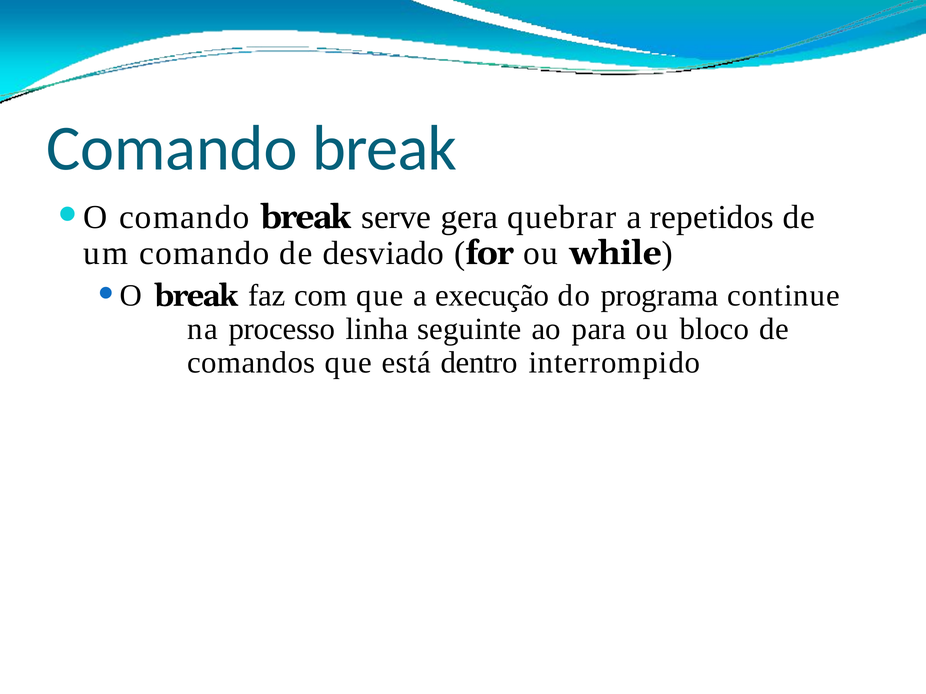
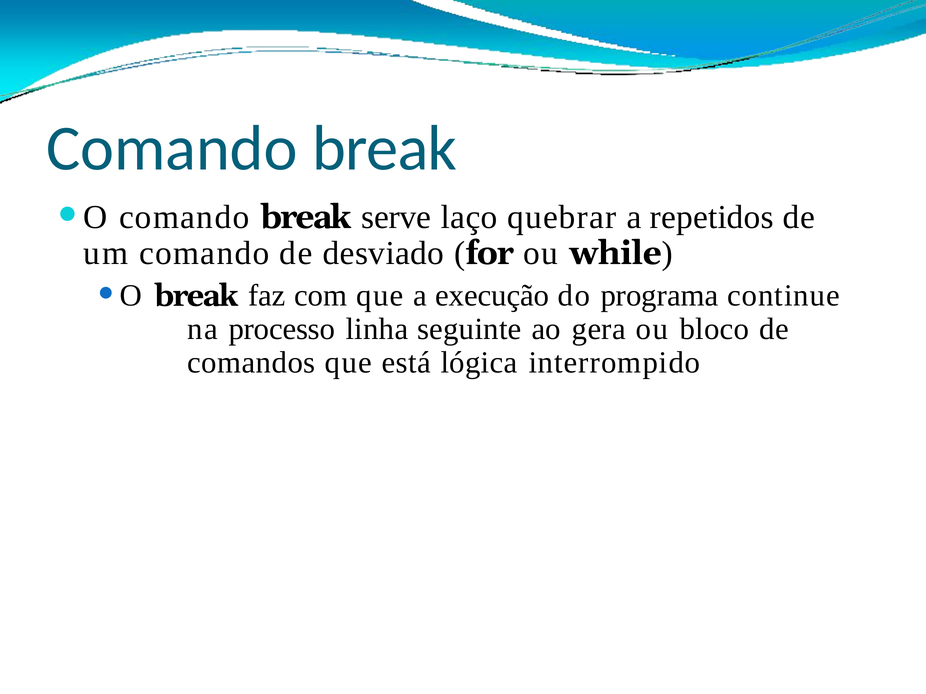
gera: gera -> laço
para: para -> gera
dentro: dentro -> lógica
